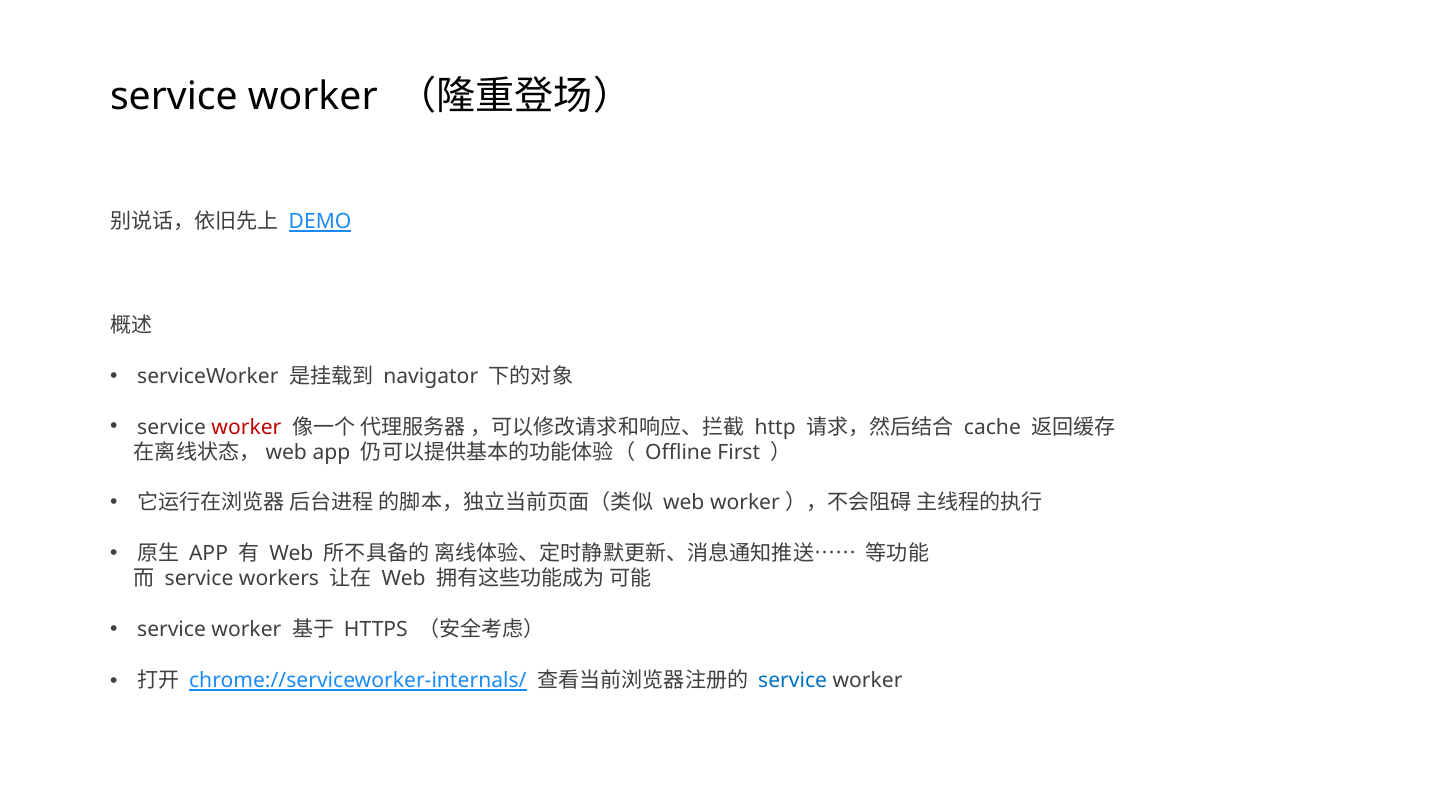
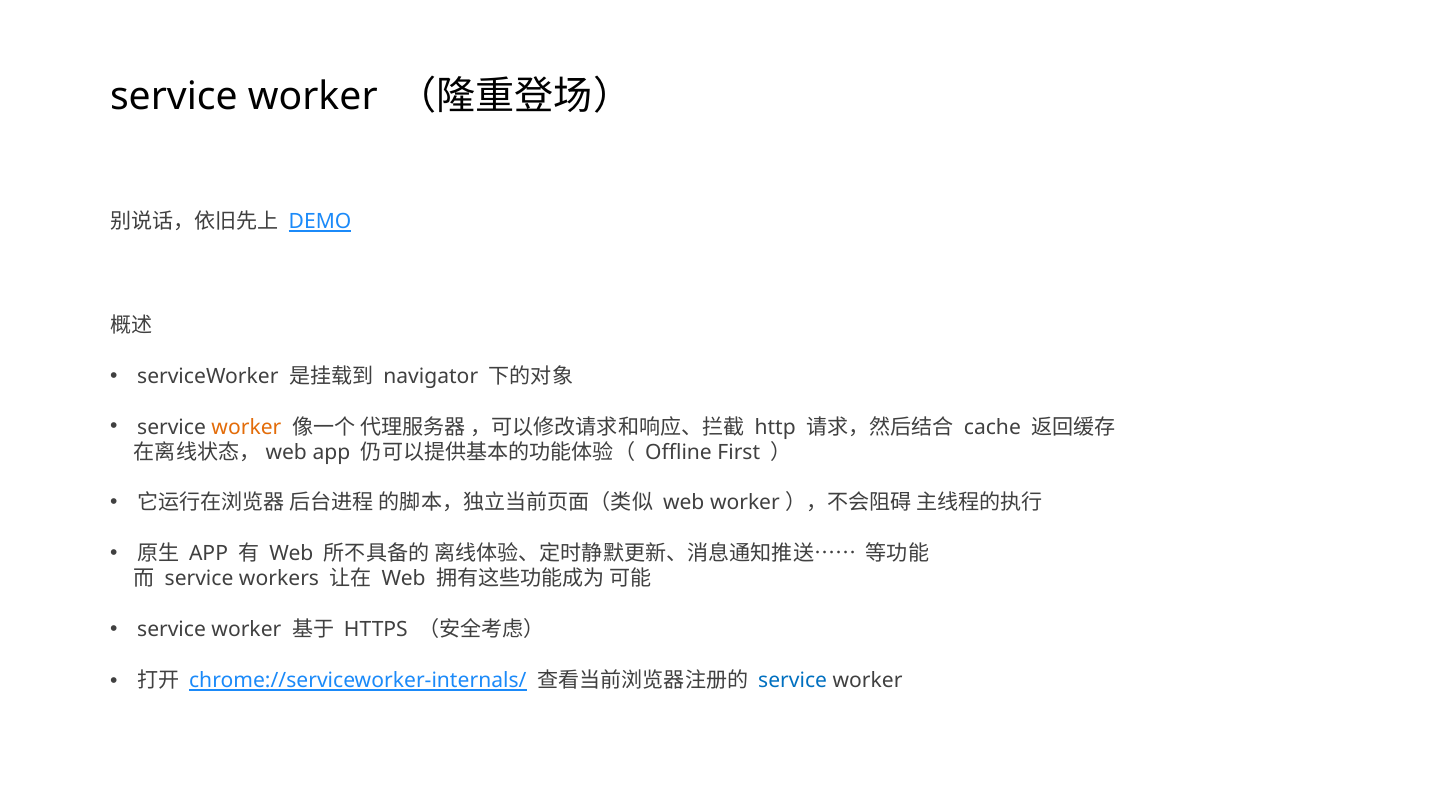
worker at (246, 427) colour: red -> orange
